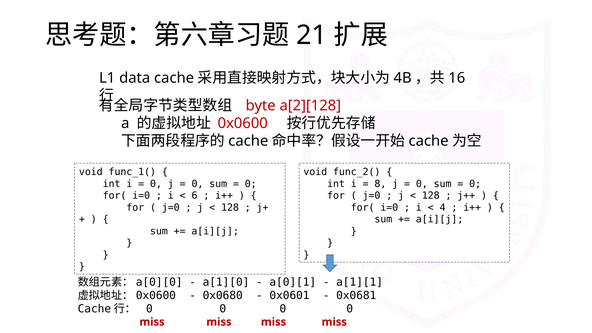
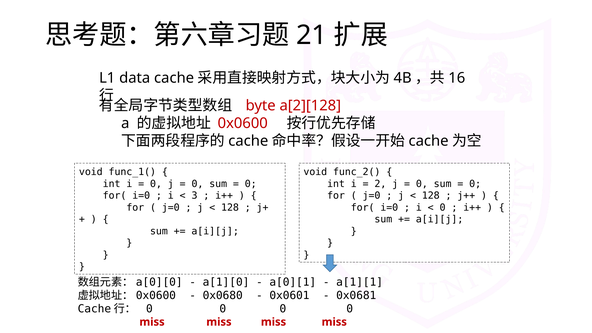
8: 8 -> 2
6: 6 -> 3
4 at (443, 207): 4 -> 0
